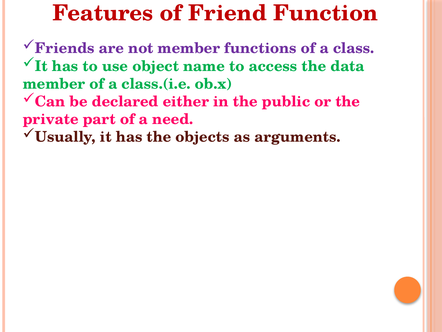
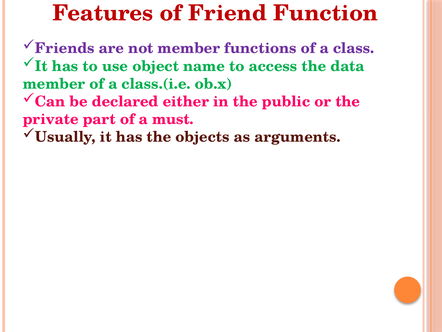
need: need -> must
